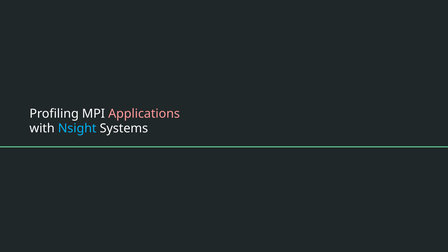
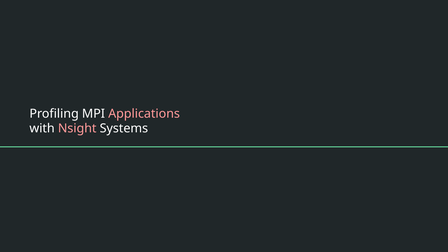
Nsight colour: light blue -> pink
